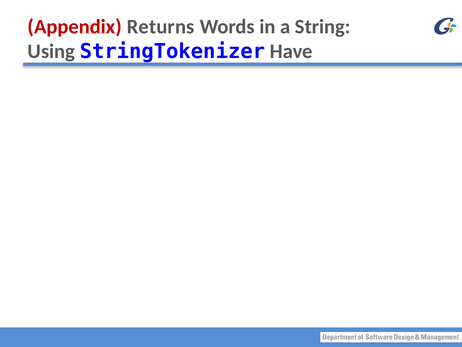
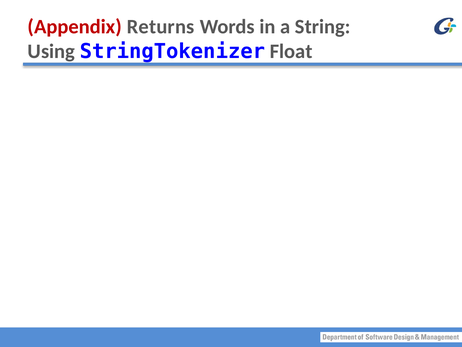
Have: Have -> Float
